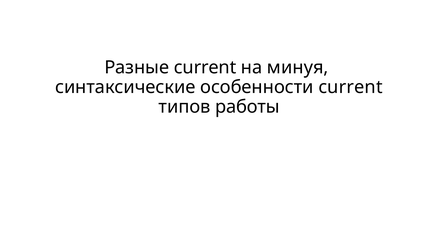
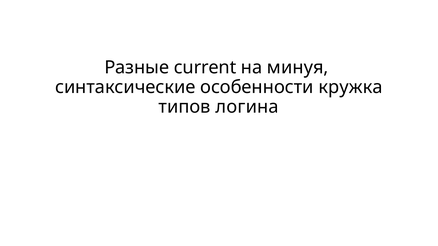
особенности current: current -> кружка
работы: работы -> логина
